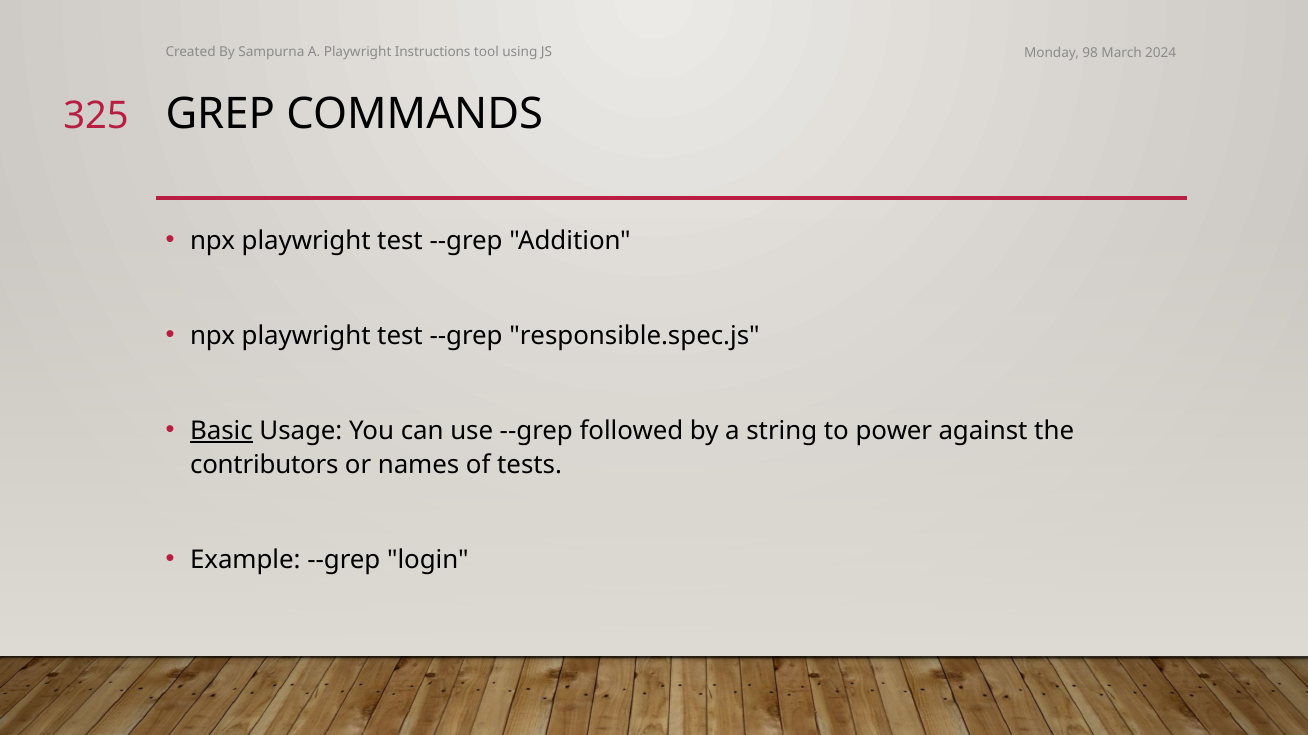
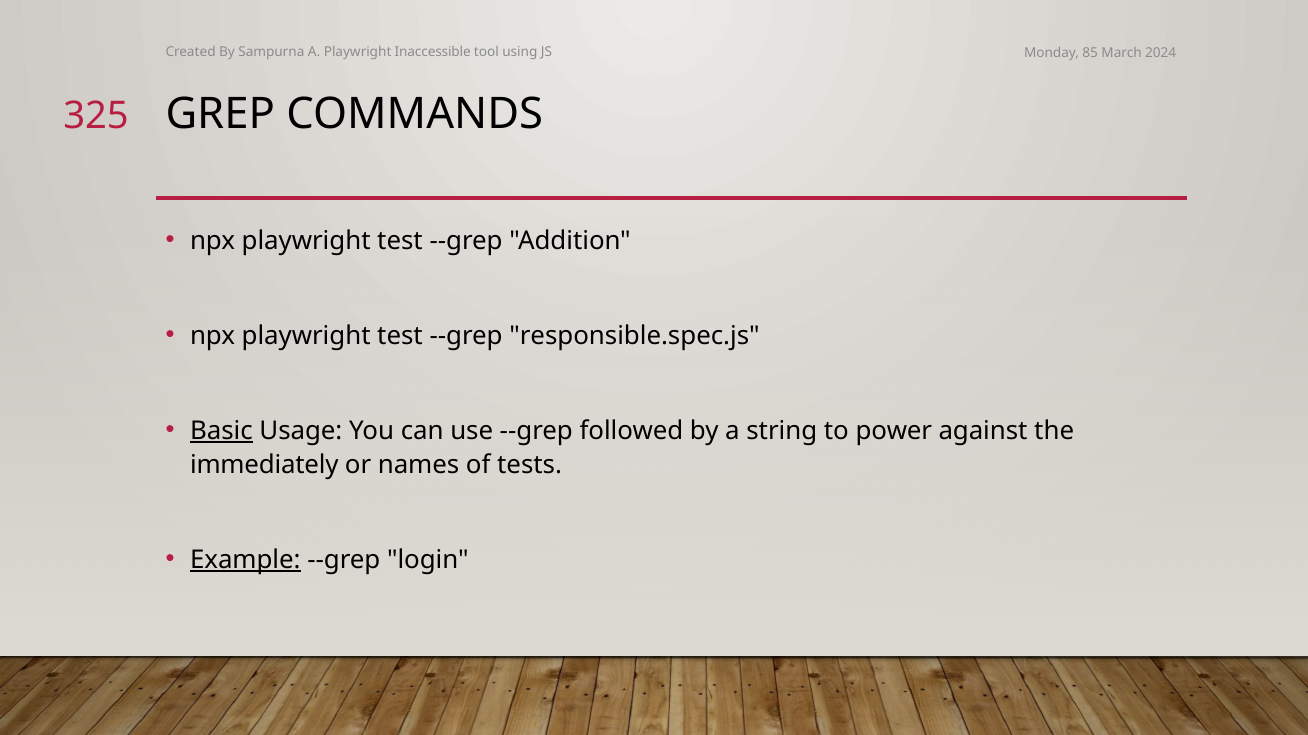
Instructions: Instructions -> Inaccessible
98: 98 -> 85
contributors: contributors -> immediately
Example underline: none -> present
